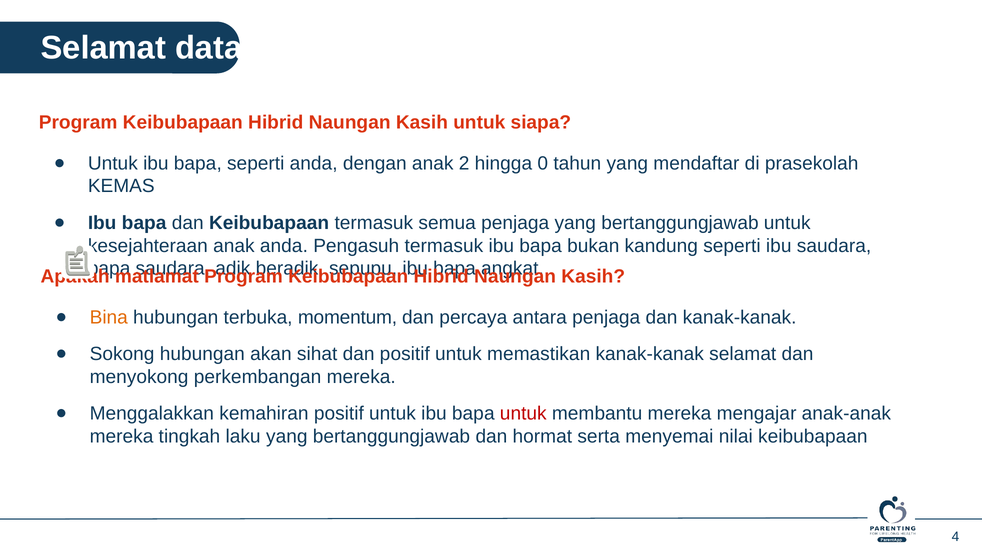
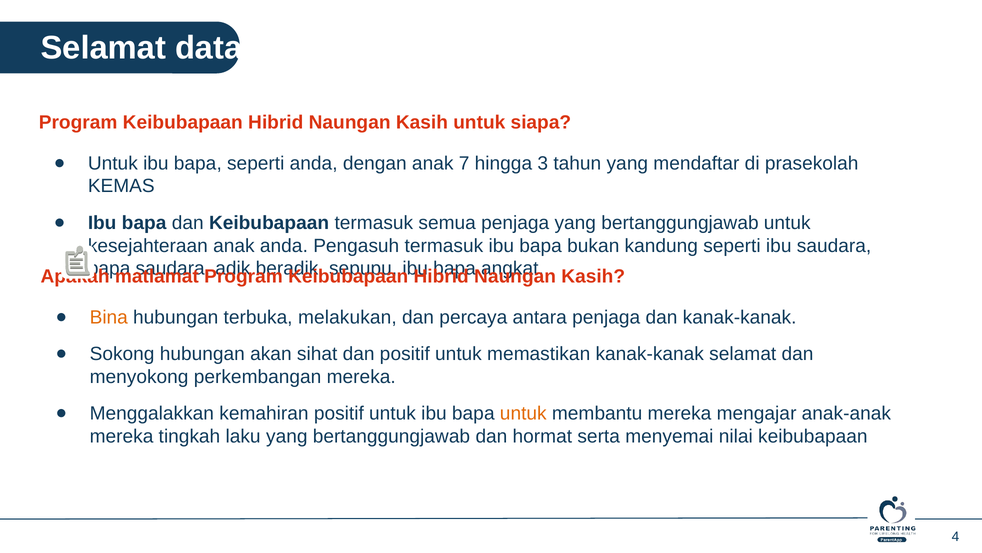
2: 2 -> 7
0: 0 -> 3
momentum: momentum -> melakukan
untuk at (523, 413) colour: red -> orange
